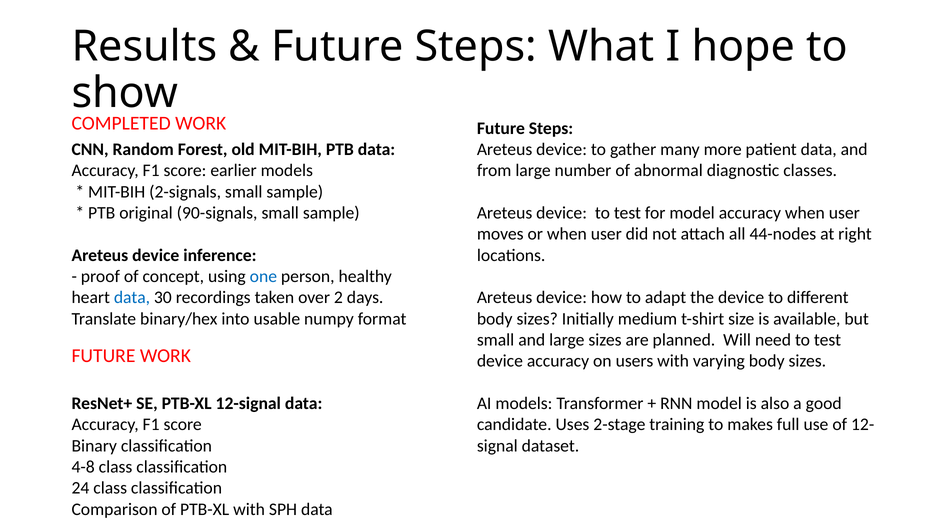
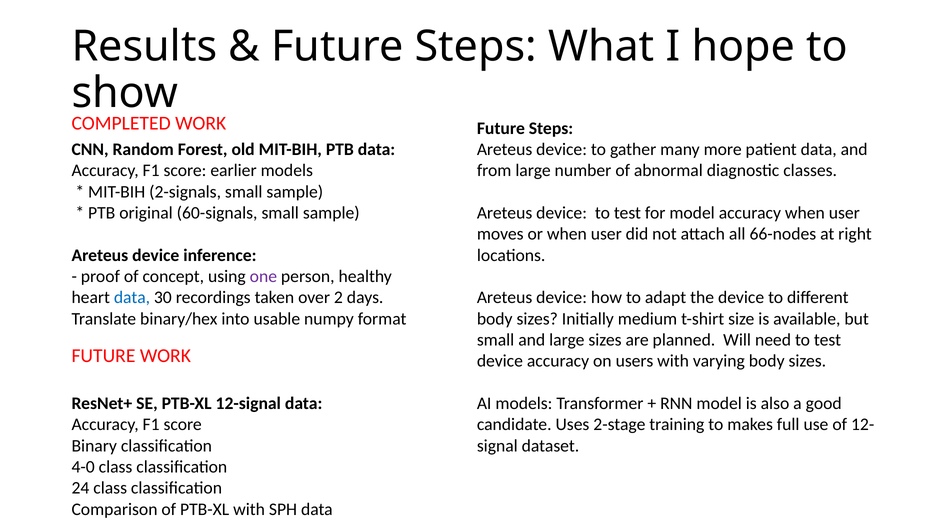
90-signals: 90-signals -> 60-signals
44-nodes: 44-nodes -> 66-nodes
one colour: blue -> purple
4-8: 4-8 -> 4-0
